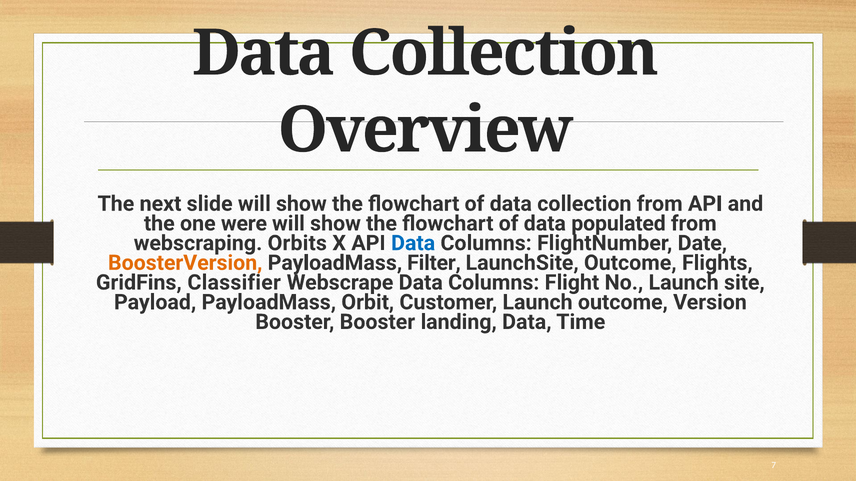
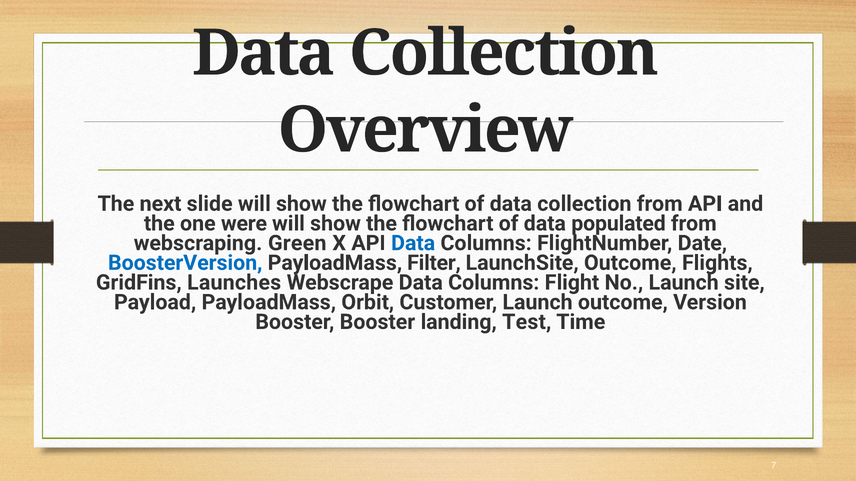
Orbits: Orbits -> Green
BoosterVersion colour: orange -> blue
Classifier: Classifier -> Launches
landing Data: Data -> Test
